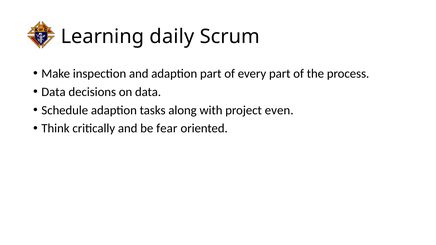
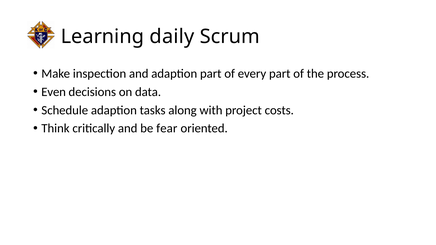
Data at (54, 92): Data -> Even
even: even -> costs
